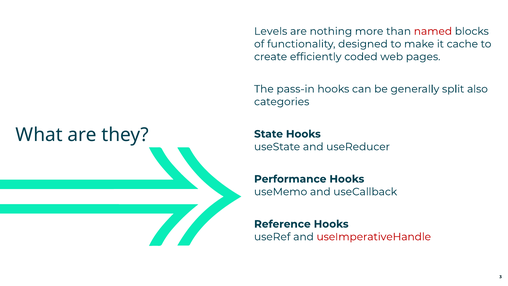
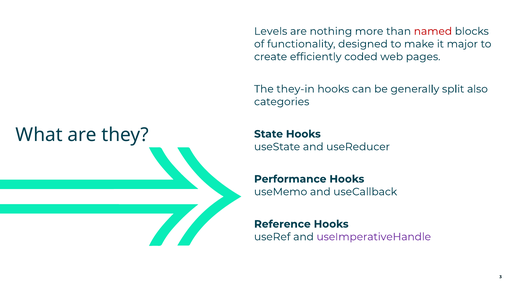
cache: cache -> major
pass-in: pass-in -> they-in
useImperativeHandle colour: red -> purple
